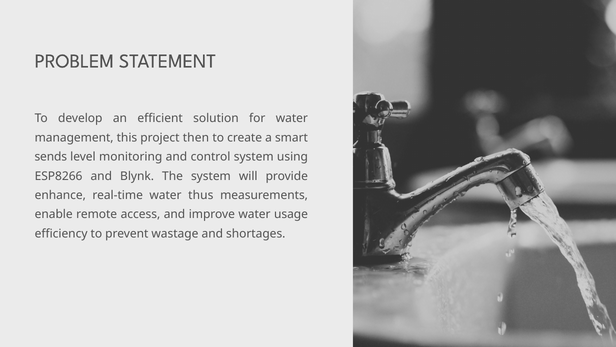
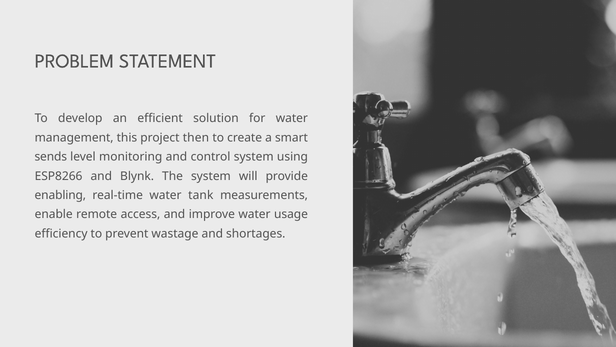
enhance: enhance -> enabling
thus: thus -> tank
